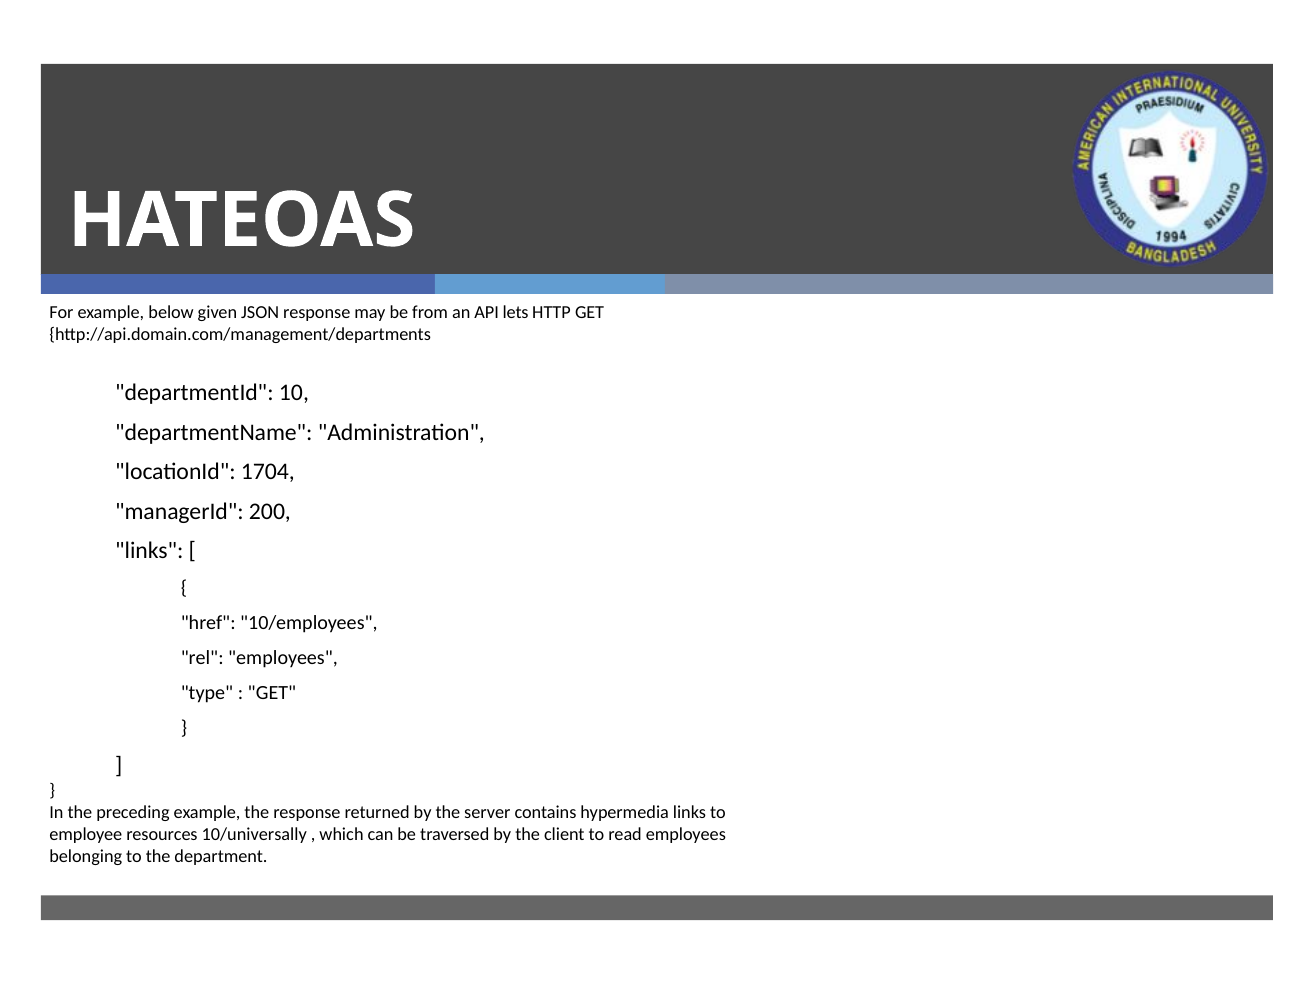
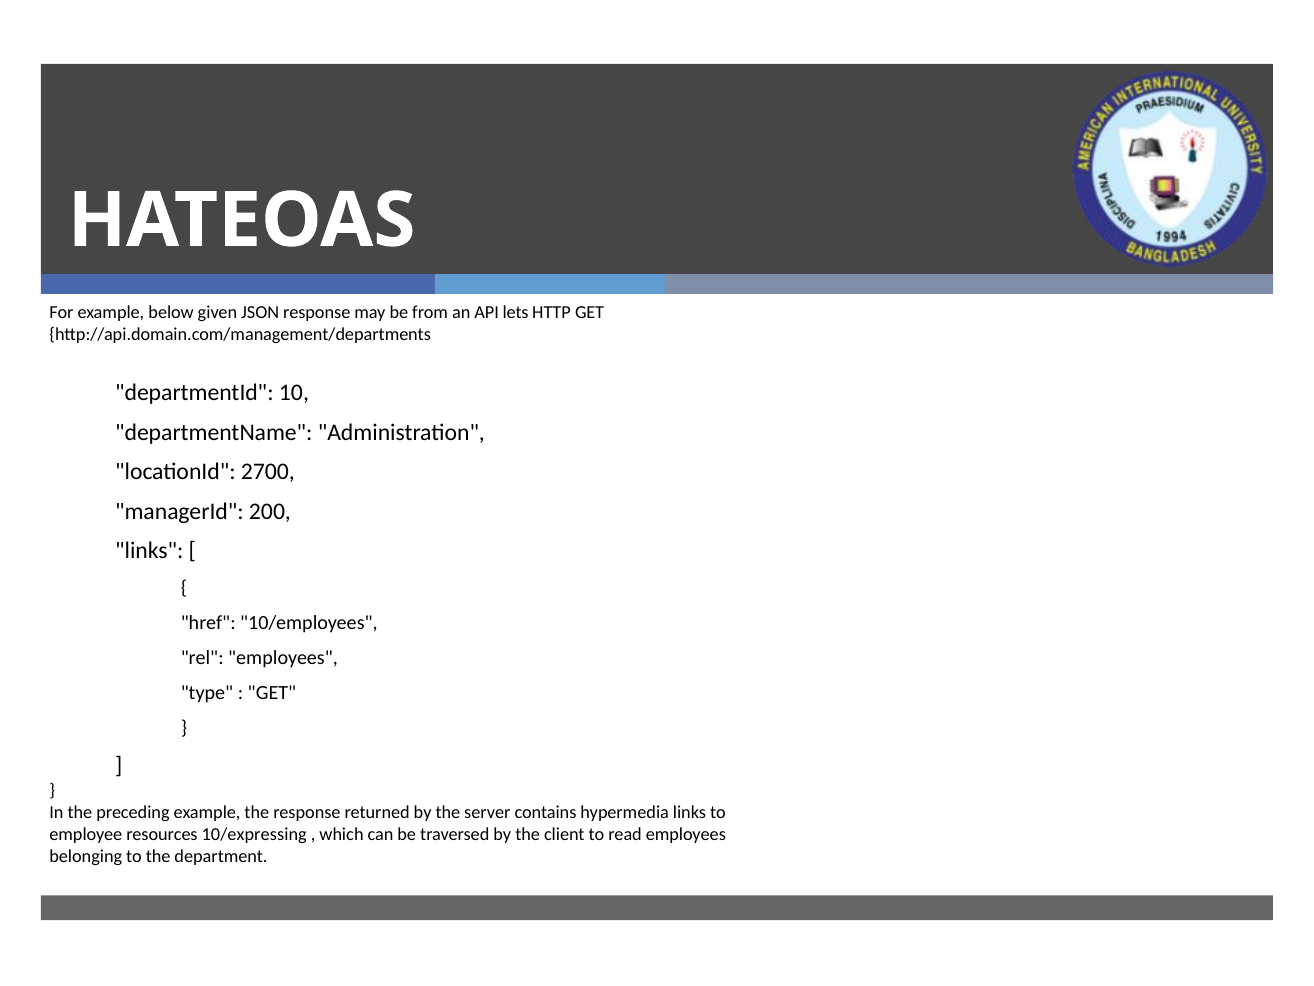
1704: 1704 -> 2700
10/universally: 10/universally -> 10/expressing
